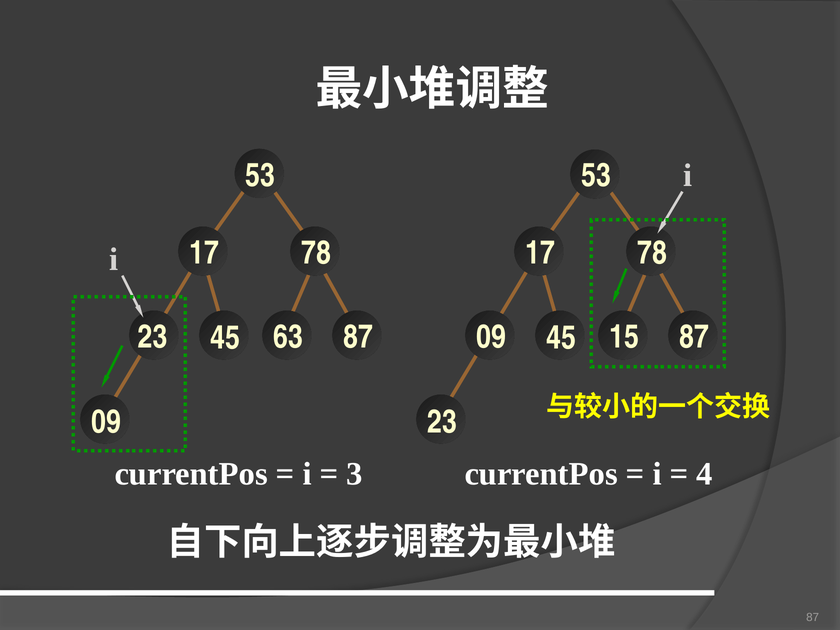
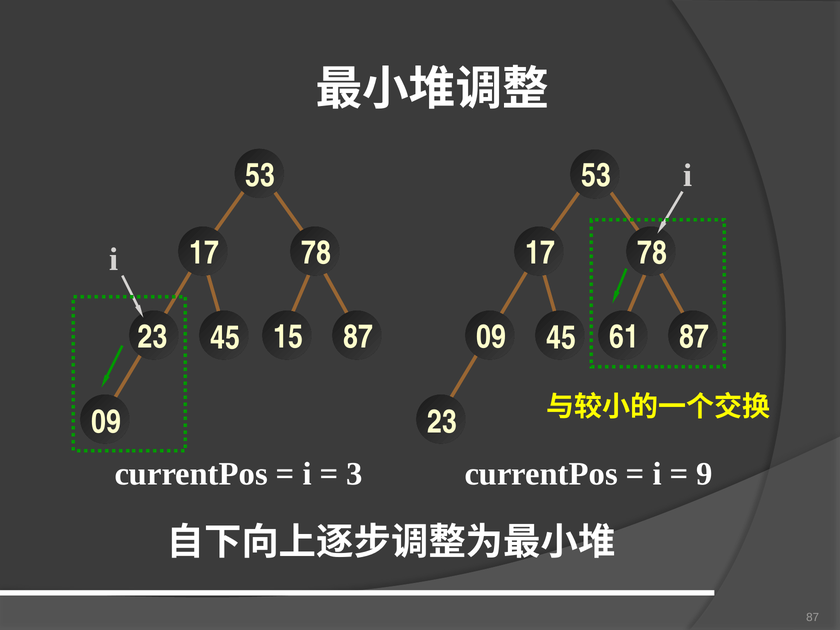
63: 63 -> 15
15: 15 -> 61
4: 4 -> 9
